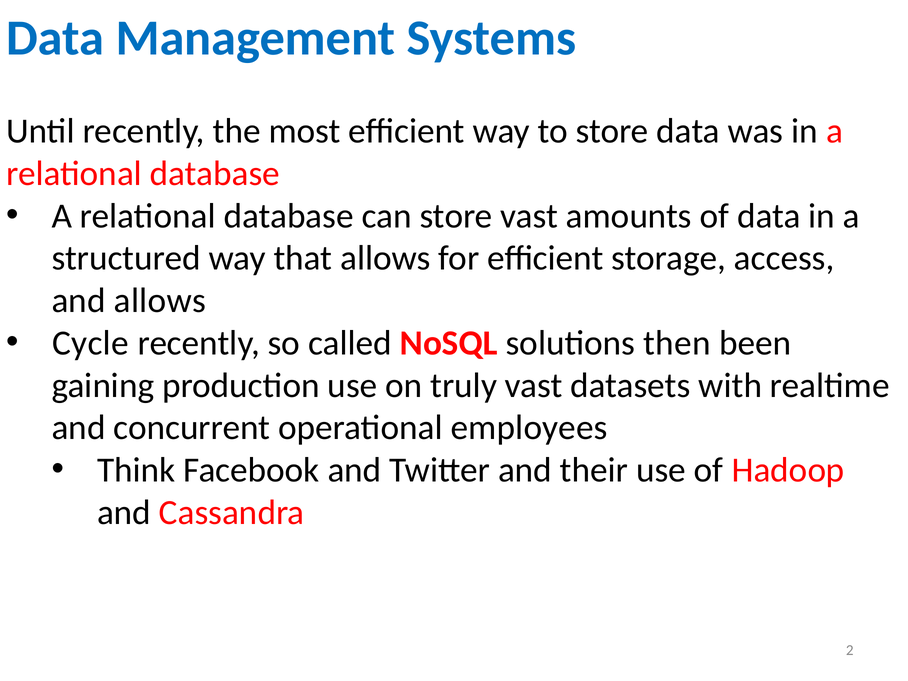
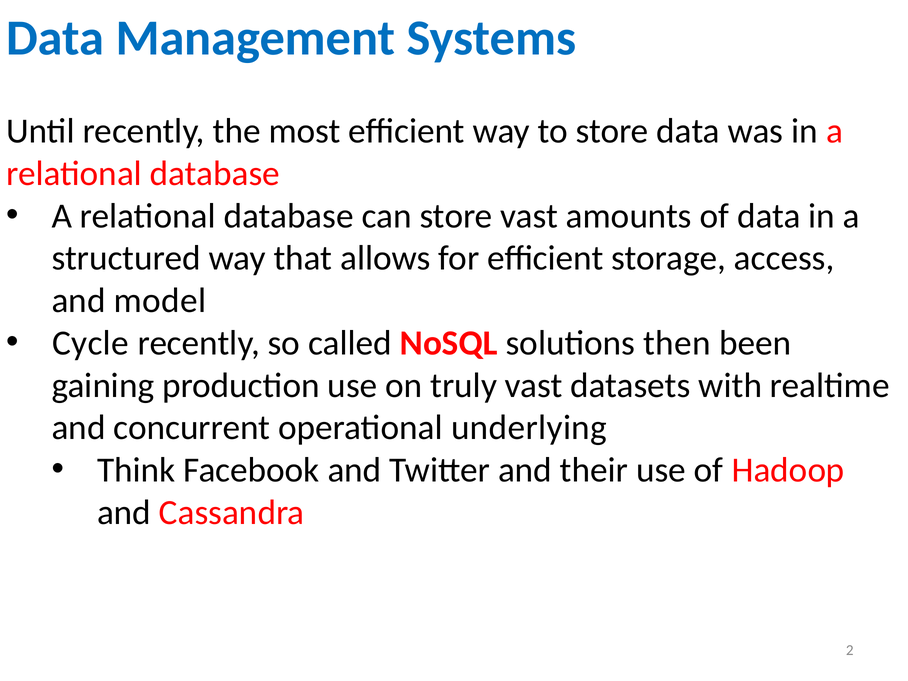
and allows: allows -> model
employees: employees -> underlying
